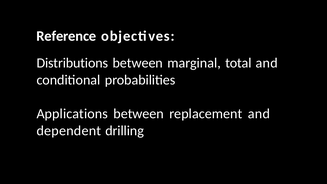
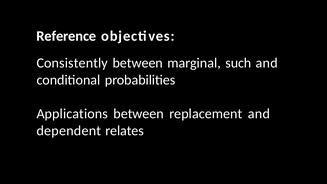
Distributions: Distributions -> Consistently
total: total -> such
drilling: drilling -> relates
